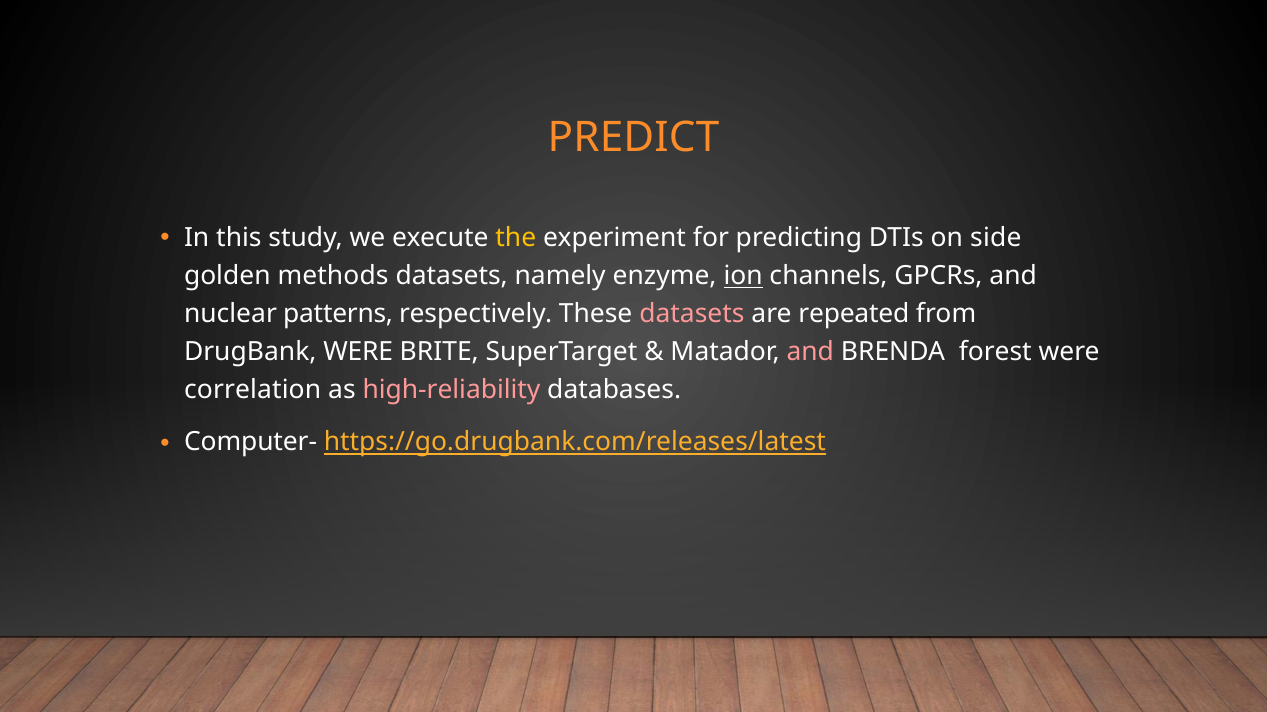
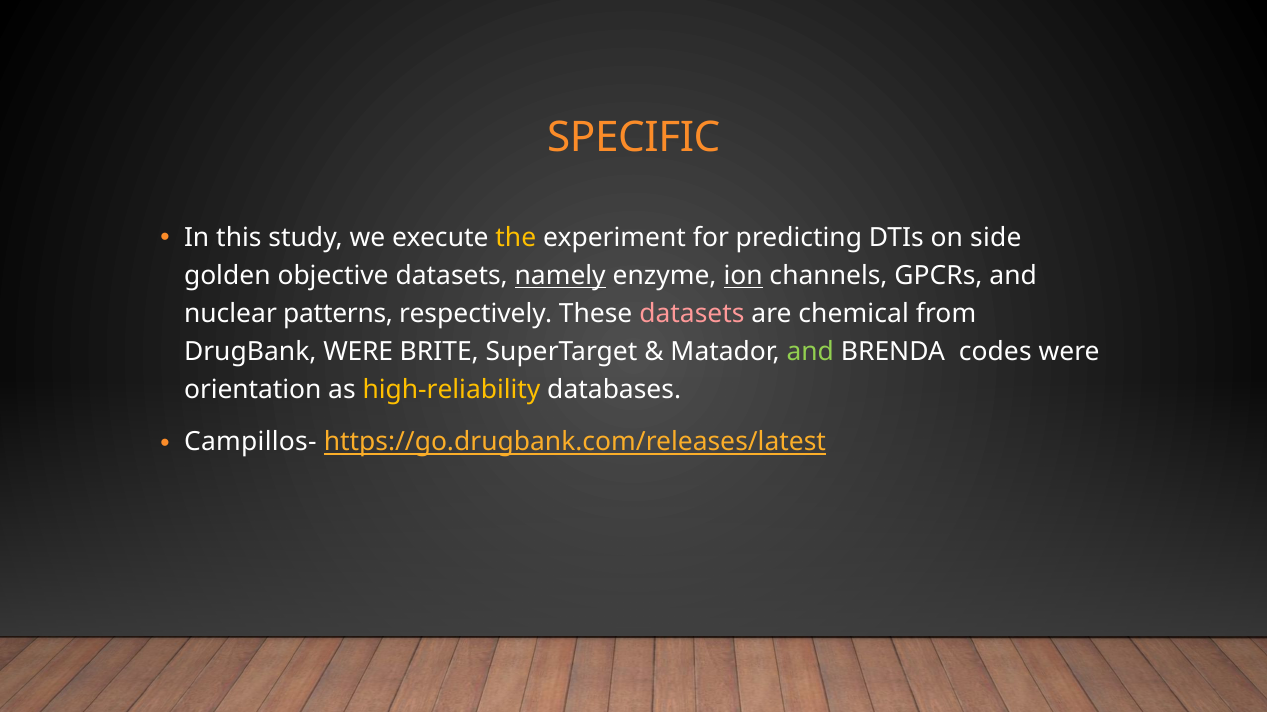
PREDICT: PREDICT -> SPECIFIC
methods: methods -> objective
namely underline: none -> present
repeated: repeated -> chemical
and at (810, 352) colour: pink -> light green
forest: forest -> codes
correlation: correlation -> orientation
high-reliability colour: pink -> yellow
Computer-: Computer- -> Campillos-
